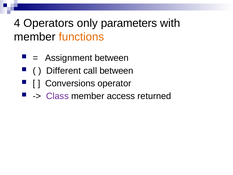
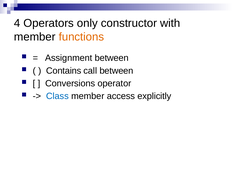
parameters: parameters -> constructor
Different: Different -> Contains
Class colour: purple -> blue
returned: returned -> explicitly
